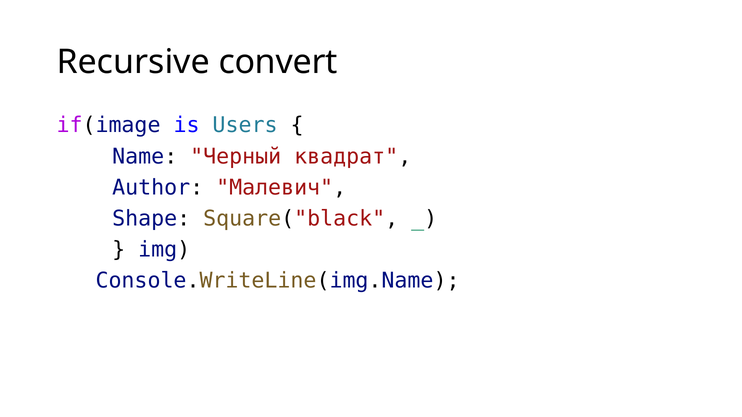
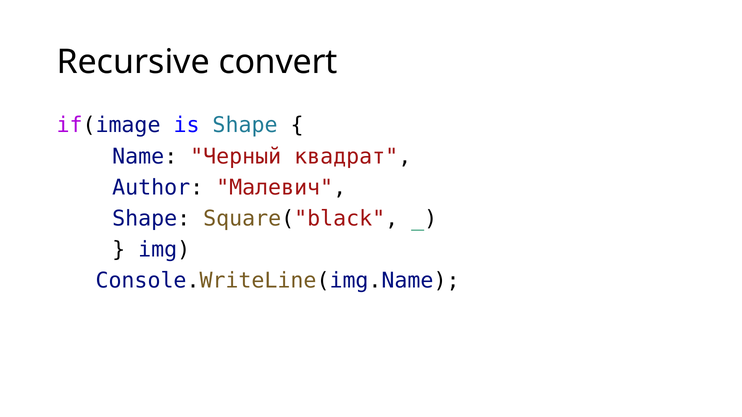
is Users: Users -> Shape
